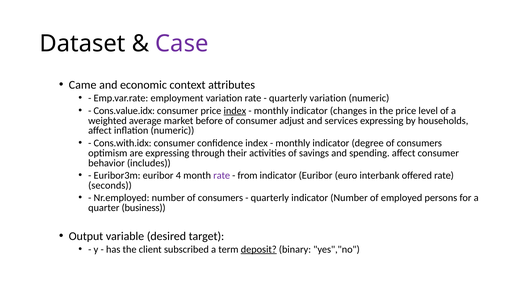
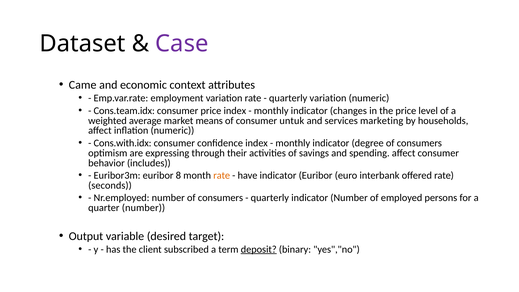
Cons.value.idx: Cons.value.idx -> Cons.team.idx
index at (235, 111) underline: present -> none
before: before -> means
adjust: adjust -> untuk
services expressing: expressing -> marketing
4: 4 -> 8
rate at (222, 175) colour: purple -> orange
from: from -> have
quarter business: business -> number
